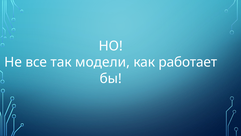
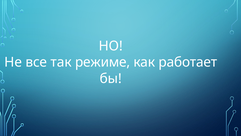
модели: модели -> режиме
